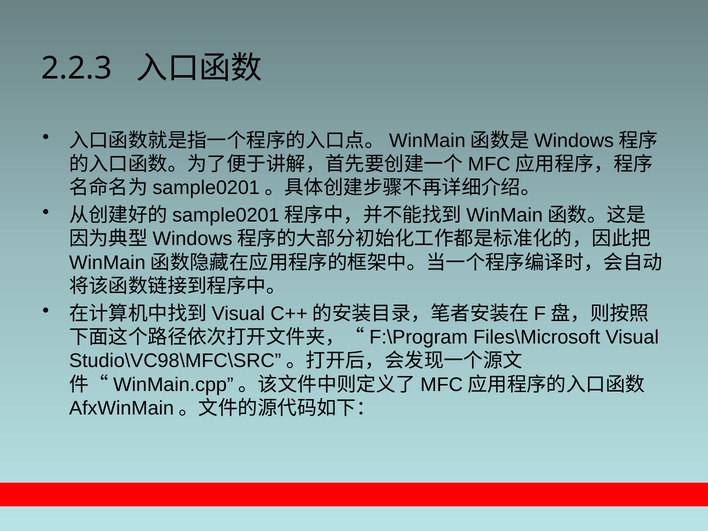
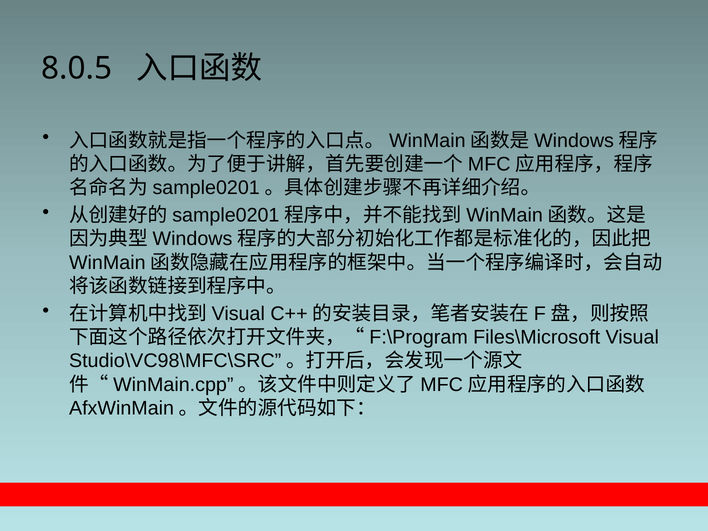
2.2.3: 2.2.3 -> 8.0.5
